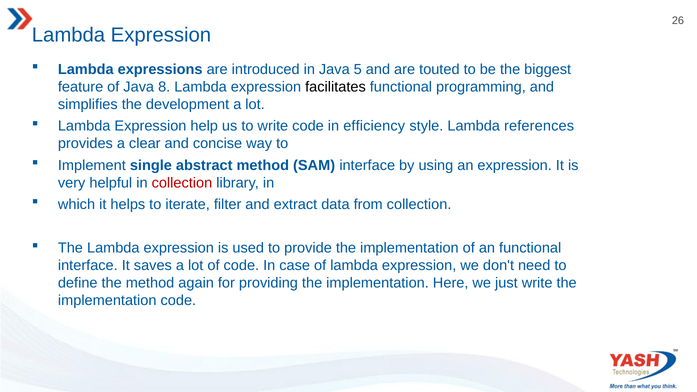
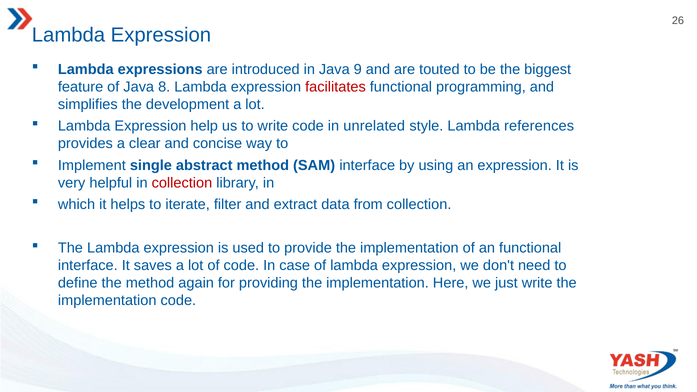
5: 5 -> 9
facilitates colour: black -> red
efficiency: efficiency -> unrelated
